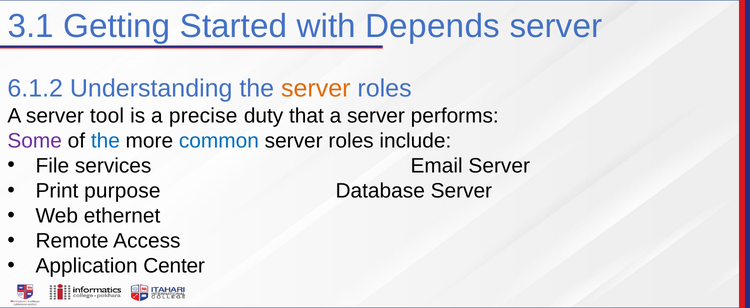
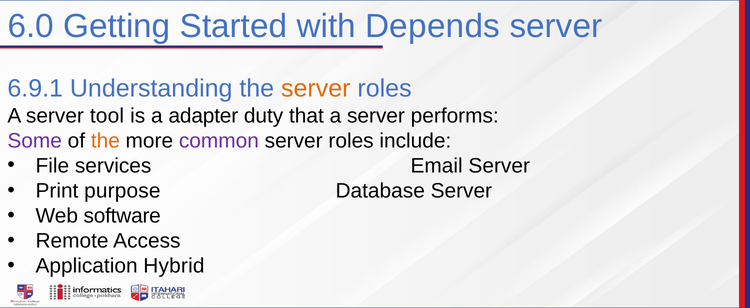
3.1: 3.1 -> 6.0
6.1.2: 6.1.2 -> 6.9.1
precise: precise -> adapter
the at (105, 141) colour: blue -> orange
common colour: blue -> purple
ethernet: ethernet -> software
Center: Center -> Hybrid
